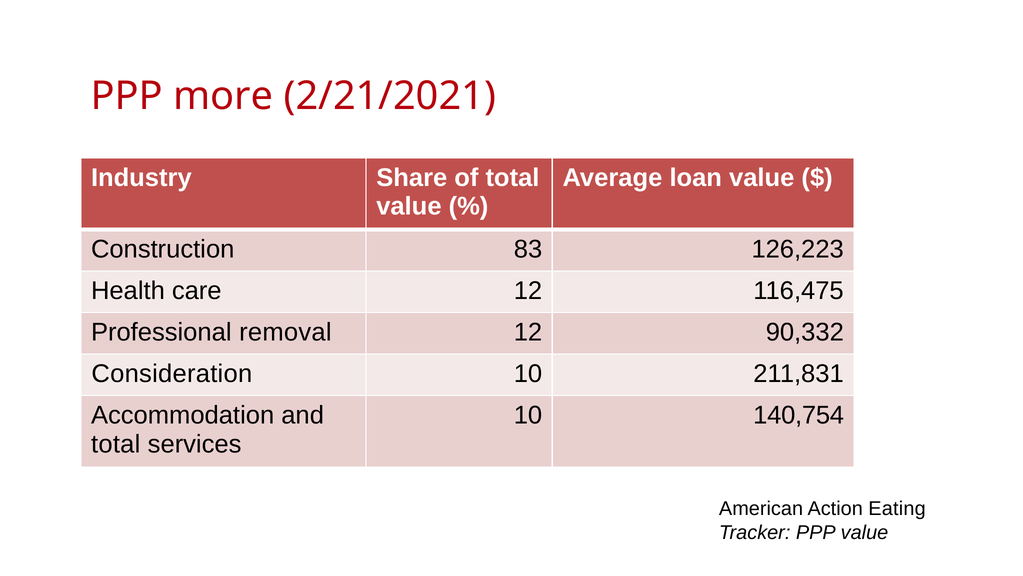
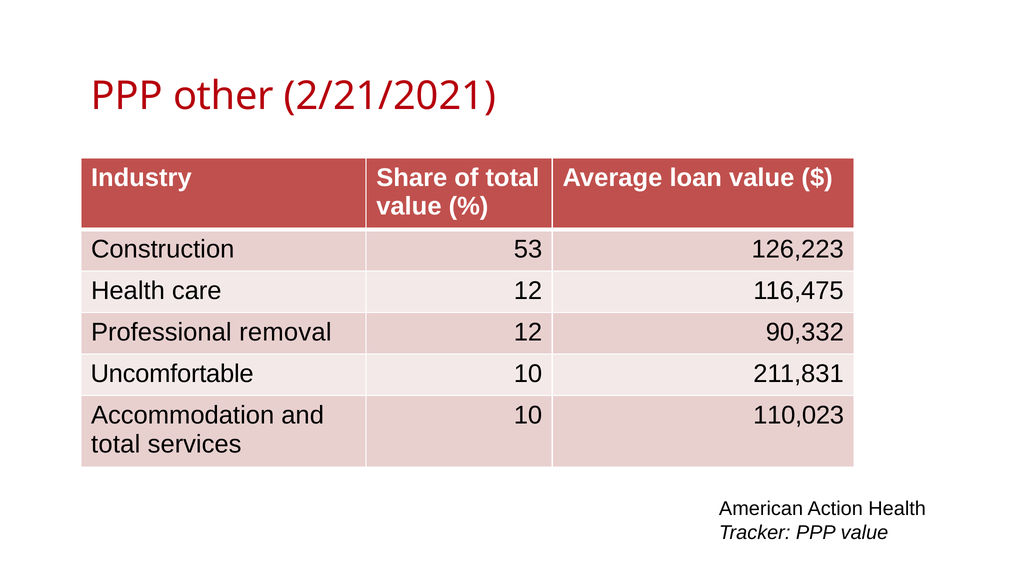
more: more -> other
83: 83 -> 53
Consideration: Consideration -> Uncomfortable
140,754: 140,754 -> 110,023
Action Eating: Eating -> Health
